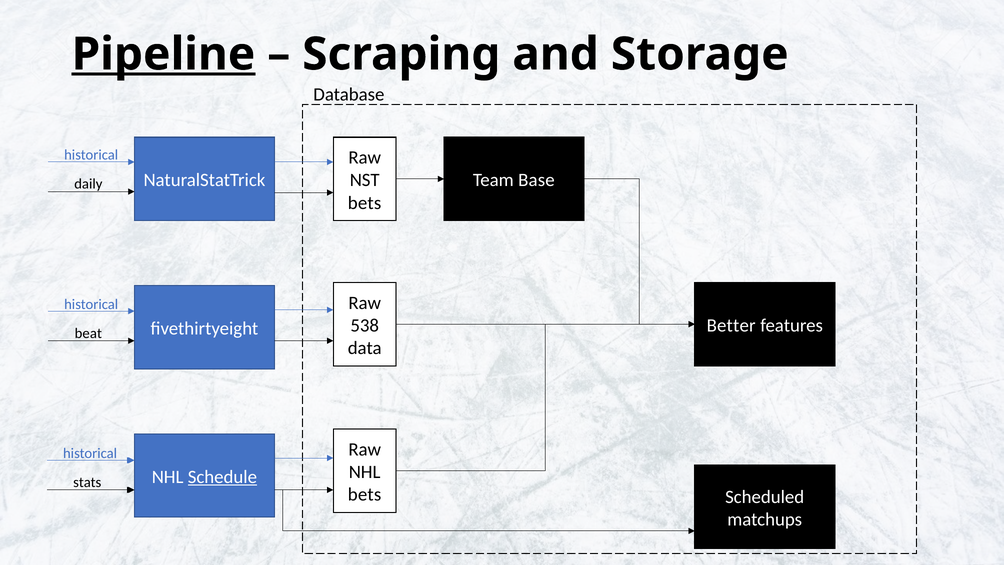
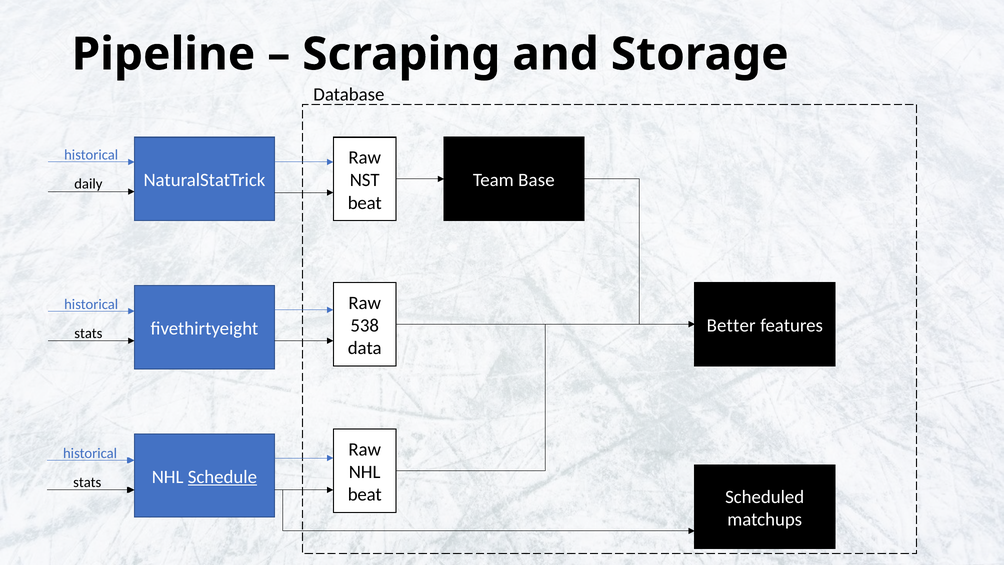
Pipeline underline: present -> none
bets at (365, 203): bets -> beat
beat at (88, 333): beat -> stats
bets at (365, 495): bets -> beat
